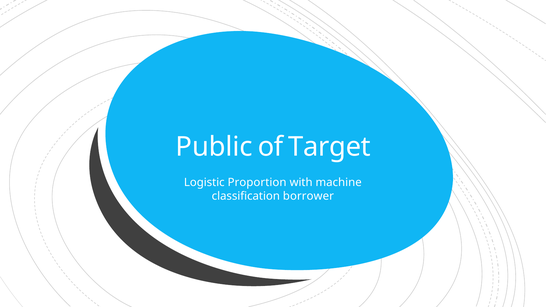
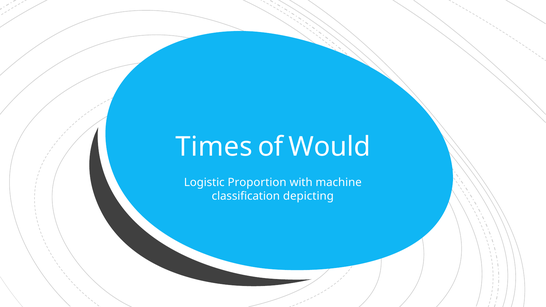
Public: Public -> Times
Target: Target -> Would
borrower: borrower -> depicting
